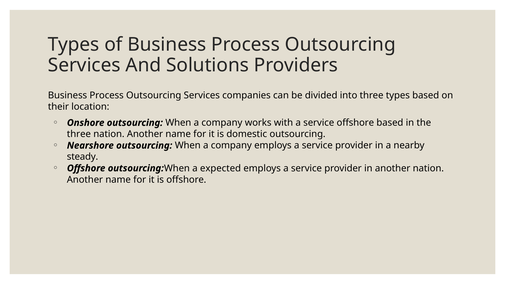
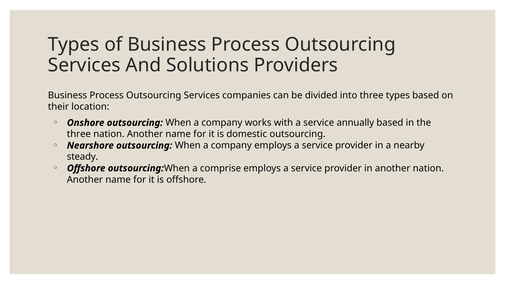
service offshore: offshore -> annually
expected: expected -> comprise
